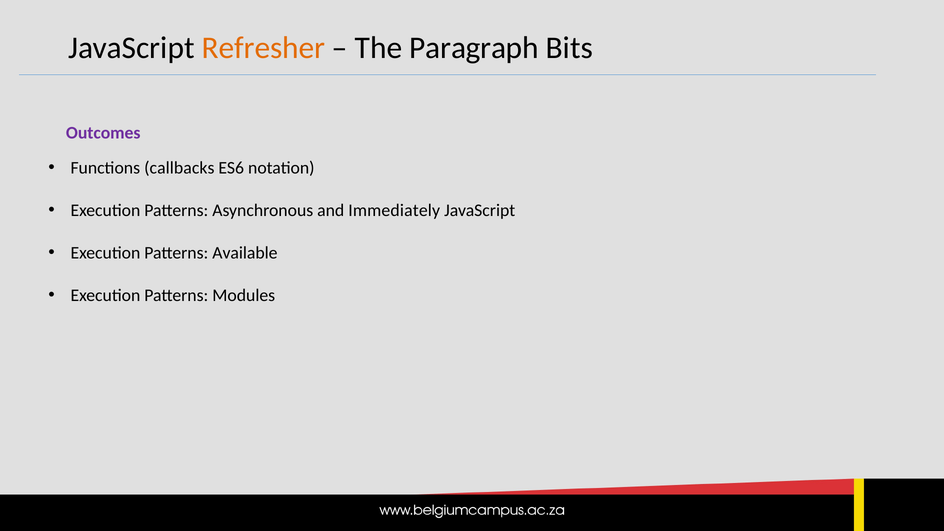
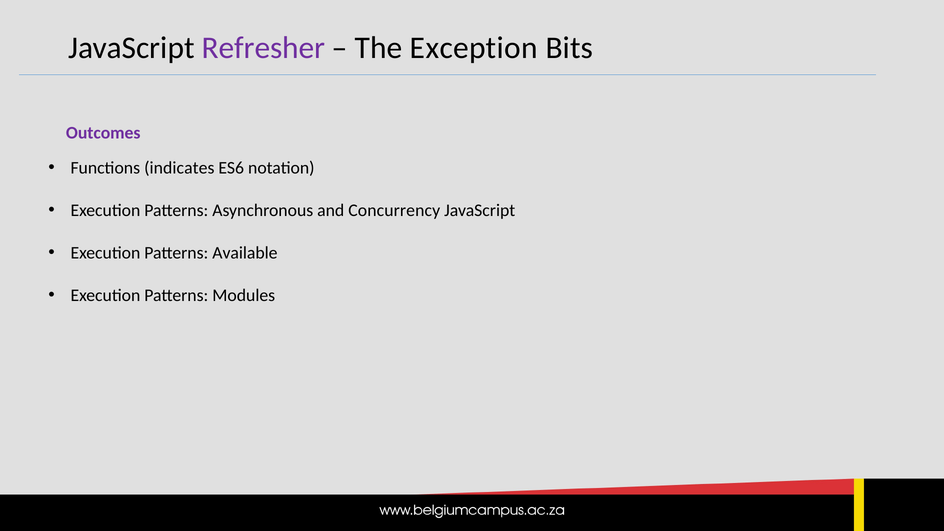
Refresher colour: orange -> purple
Paragraph: Paragraph -> Exception
callbacks: callbacks -> indicates
Immediately: Immediately -> Concurrency
